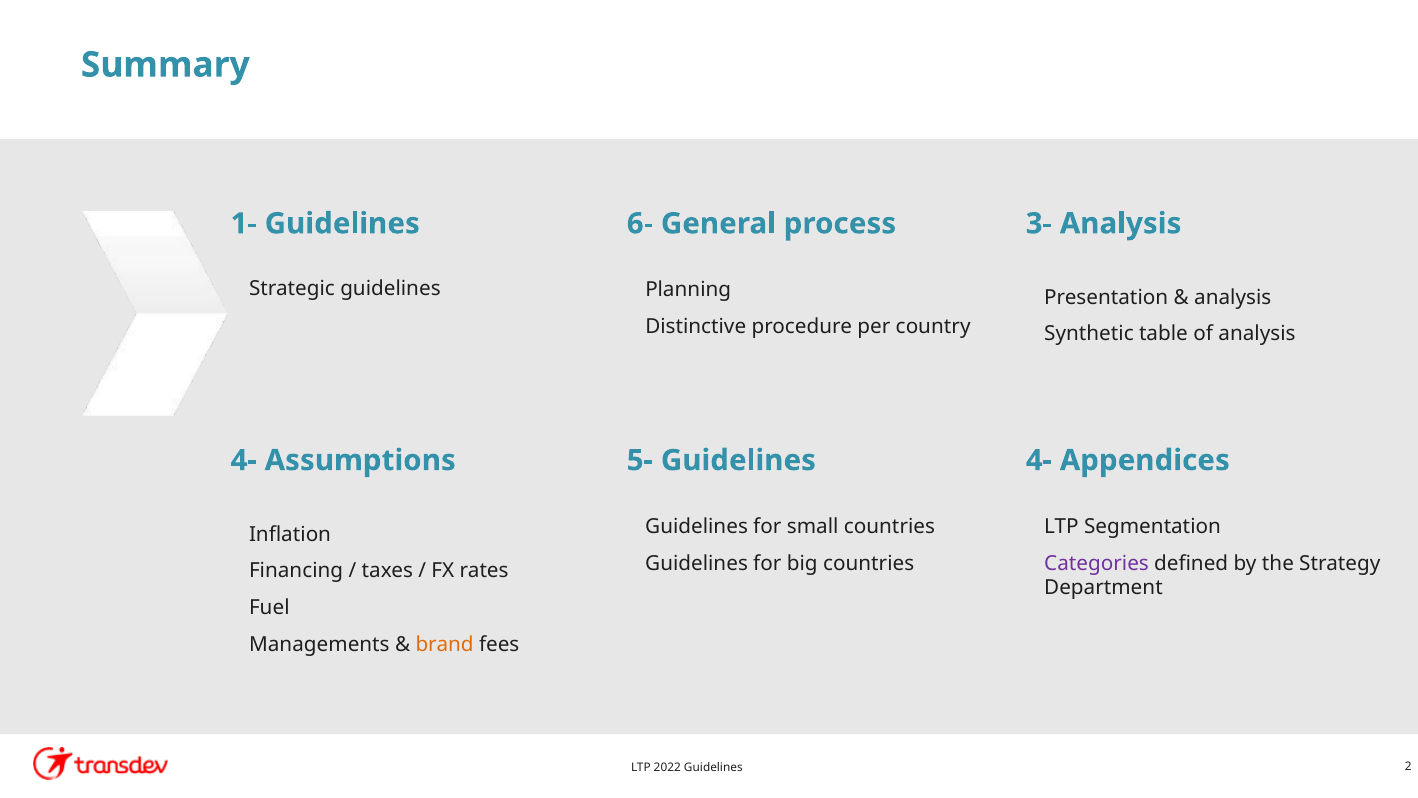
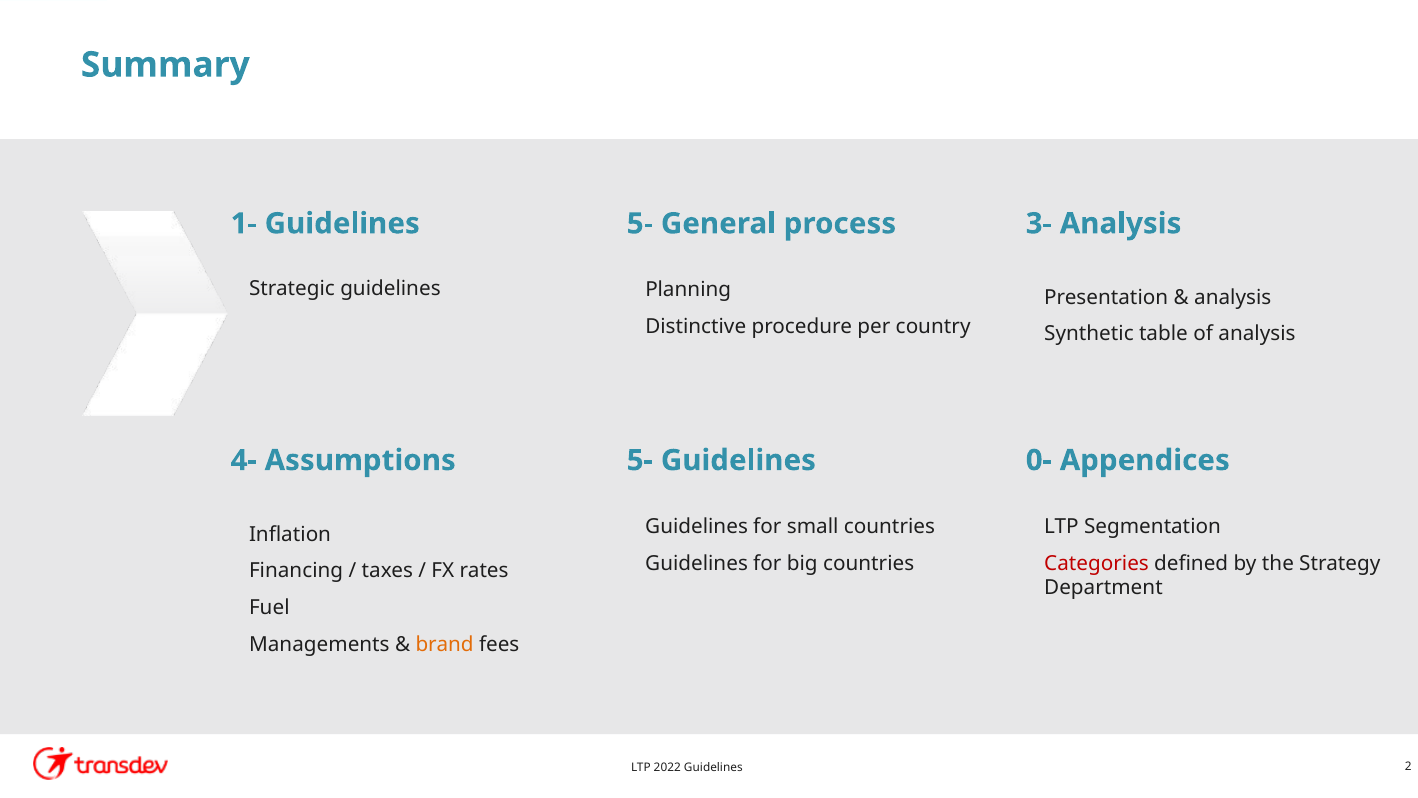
6- at (640, 224): 6- -> 5-
4- at (1039, 460): 4- -> 0-
Categories colour: purple -> red
